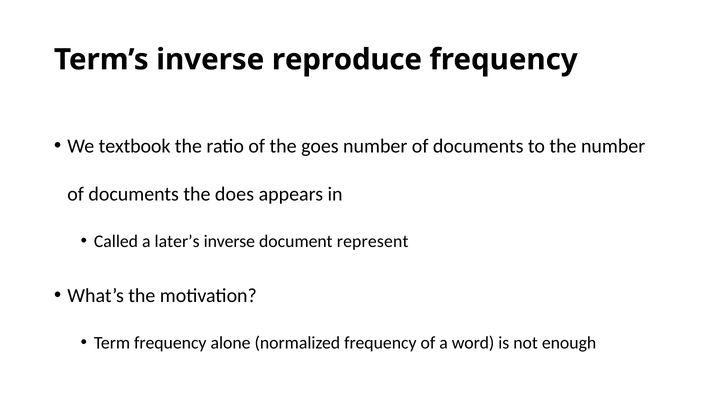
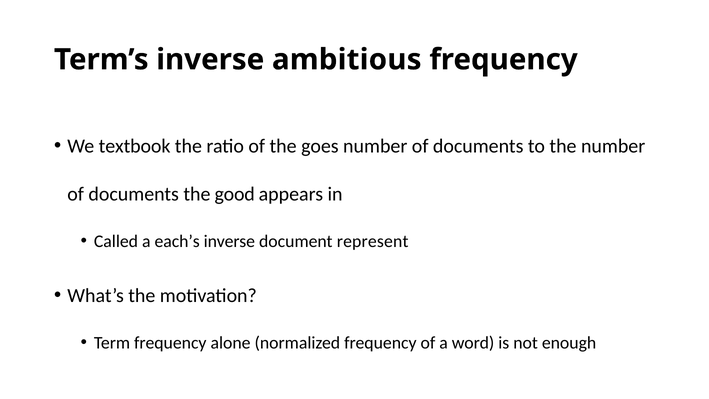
reproduce: reproduce -> ambitious
does: does -> good
later’s: later’s -> each’s
